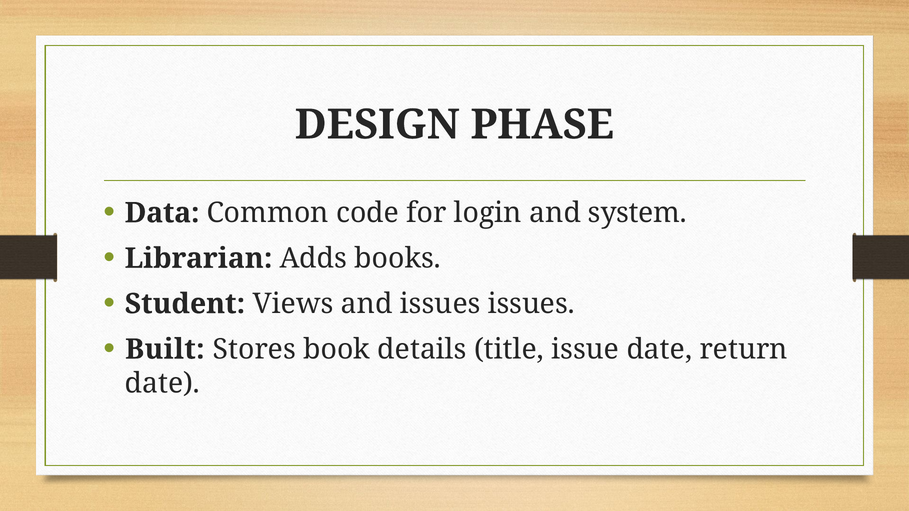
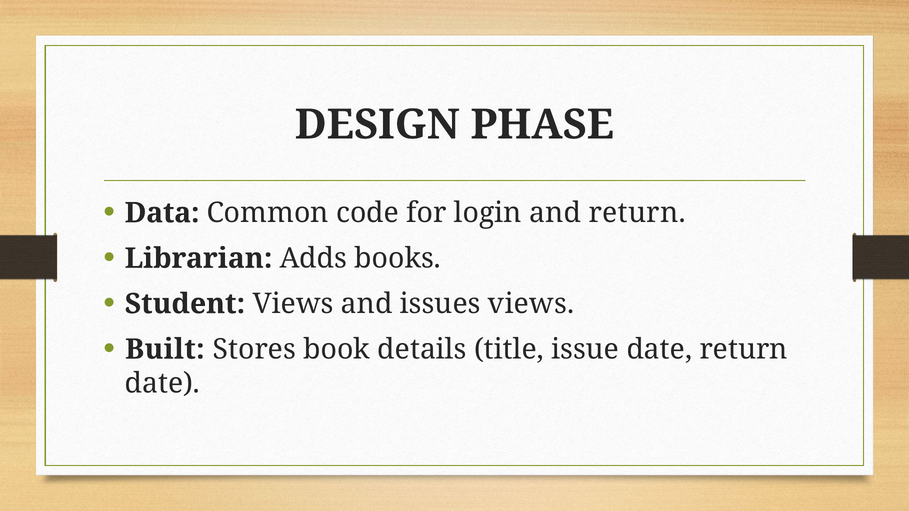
and system: system -> return
issues issues: issues -> views
